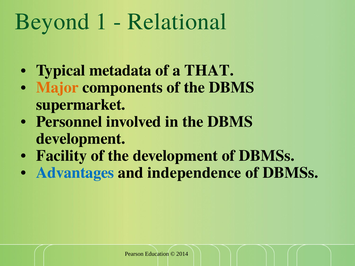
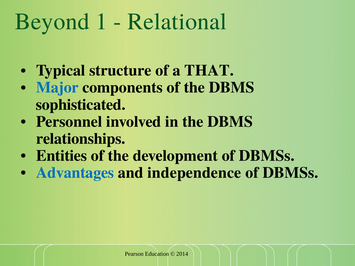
metadata: metadata -> structure
Major colour: orange -> blue
supermarket: supermarket -> sophisticated
development at (81, 139): development -> relationships
Facility: Facility -> Entities
